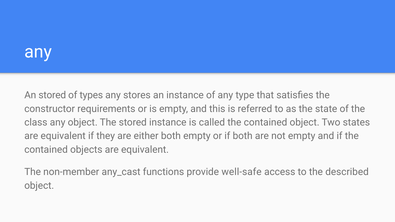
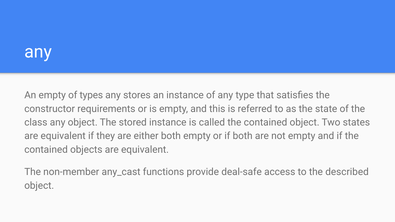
An stored: stored -> empty
well-safe: well-safe -> deal-safe
